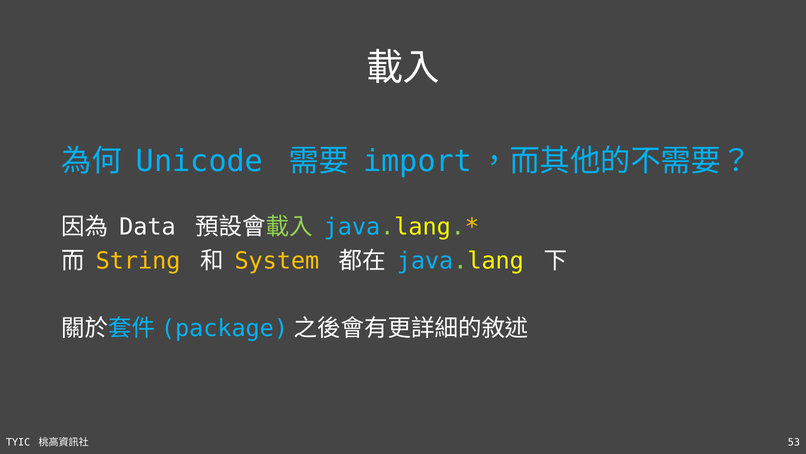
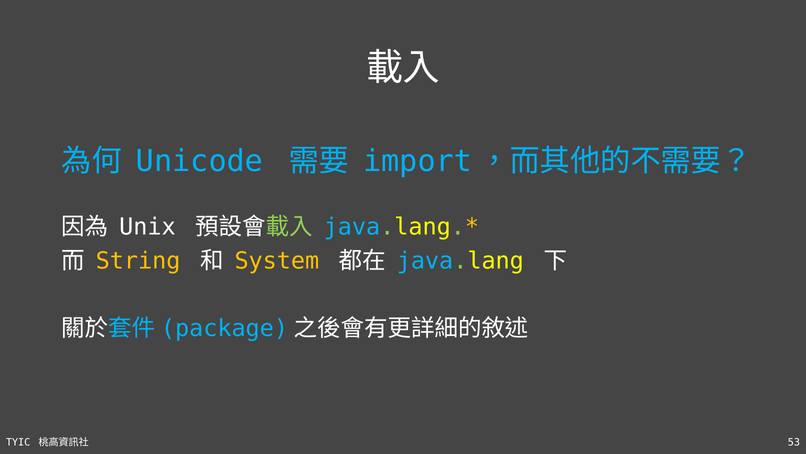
Data: Data -> Unix
